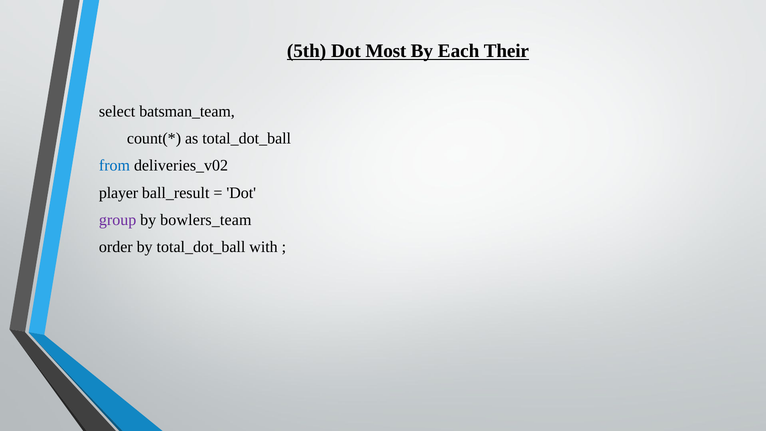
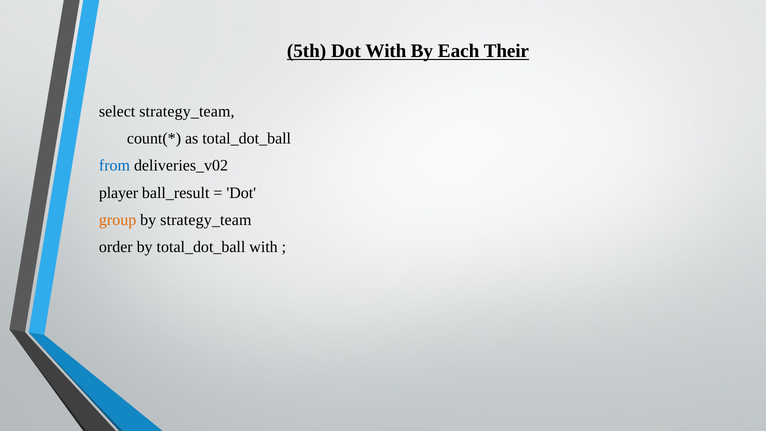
Dot Most: Most -> With
select batsman_team: batsman_team -> strategy_team
group colour: purple -> orange
by bowlers_team: bowlers_team -> strategy_team
